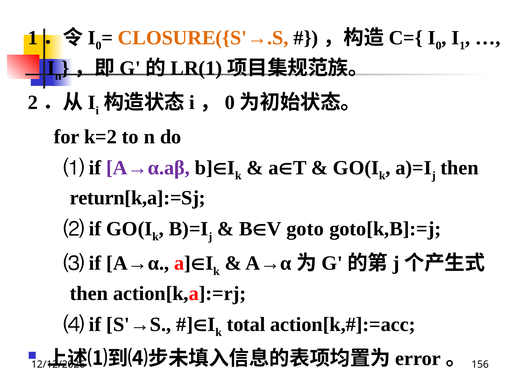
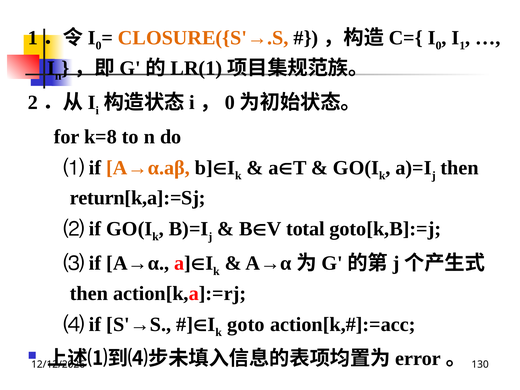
k=2: k=2 -> k=8
A→α.aβ colour: purple -> orange
goto: goto -> total
total: total -> goto
156: 156 -> 130
